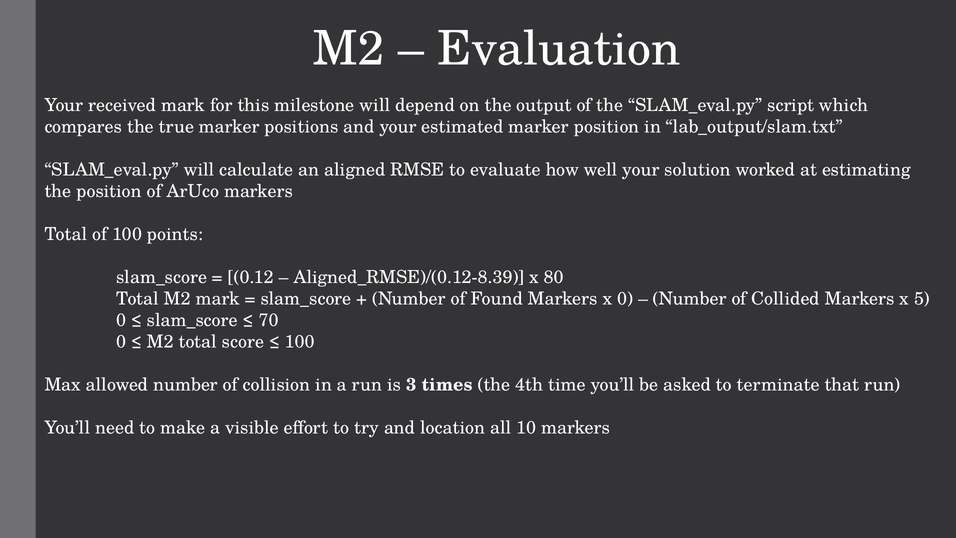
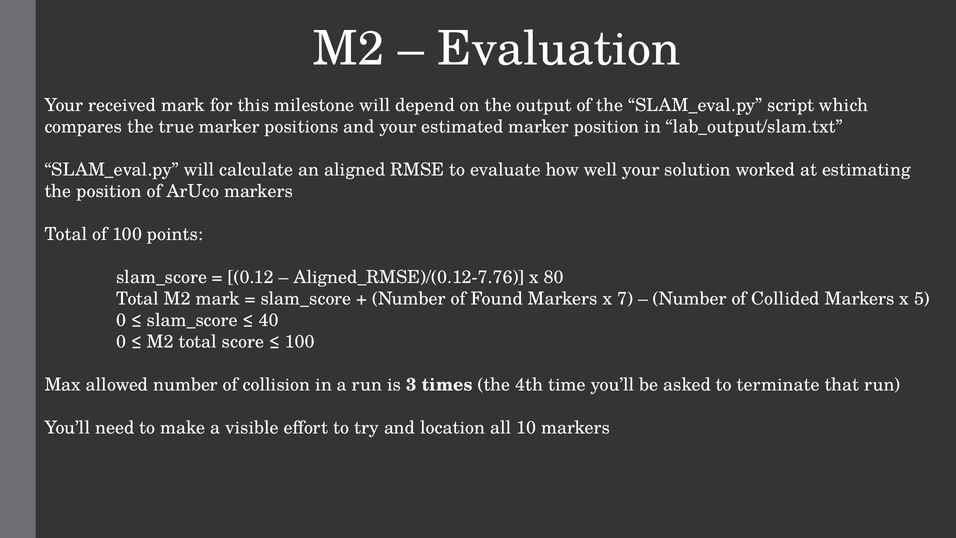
Aligned_RMSE)/(0.12-8.39: Aligned_RMSE)/(0.12-8.39 -> Aligned_RMSE)/(0.12-7.76
x 0: 0 -> 7
70: 70 -> 40
